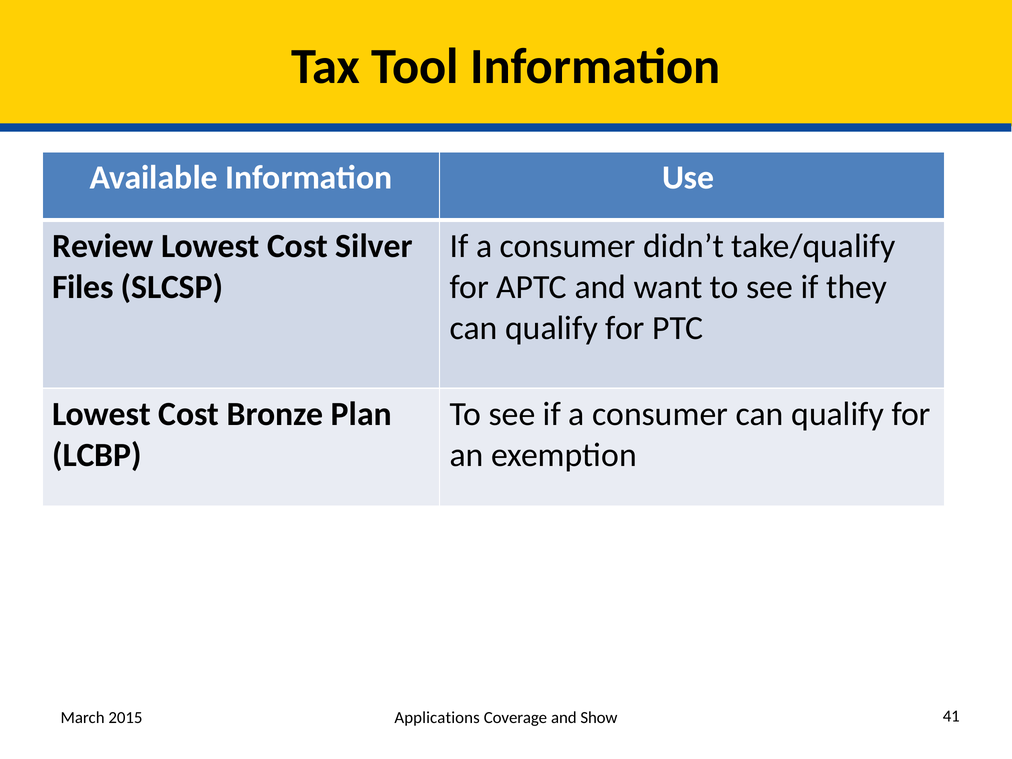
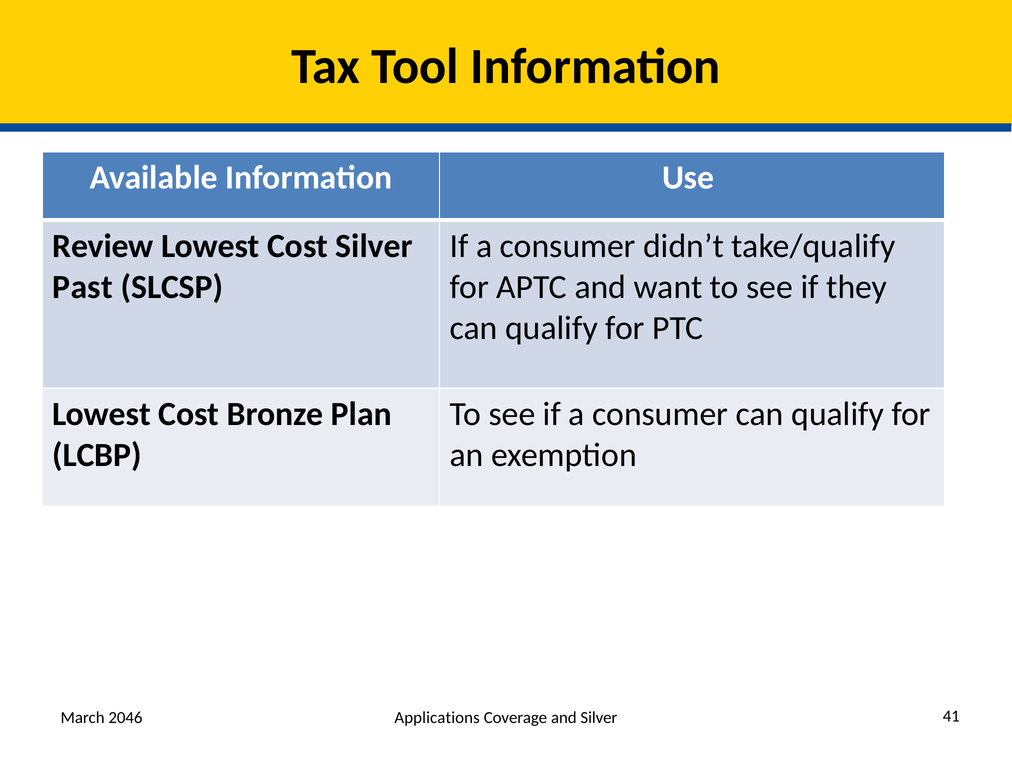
Files: Files -> Past
2015: 2015 -> 2046
and Show: Show -> Silver
